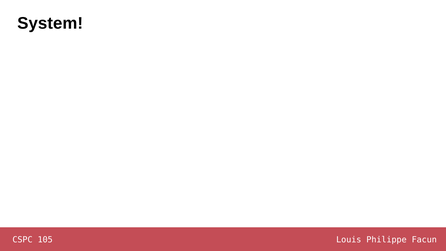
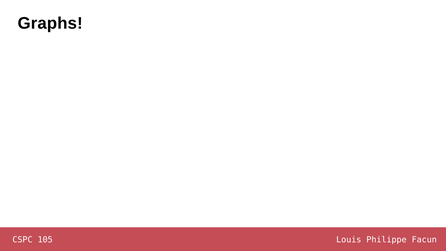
System: System -> Graphs
